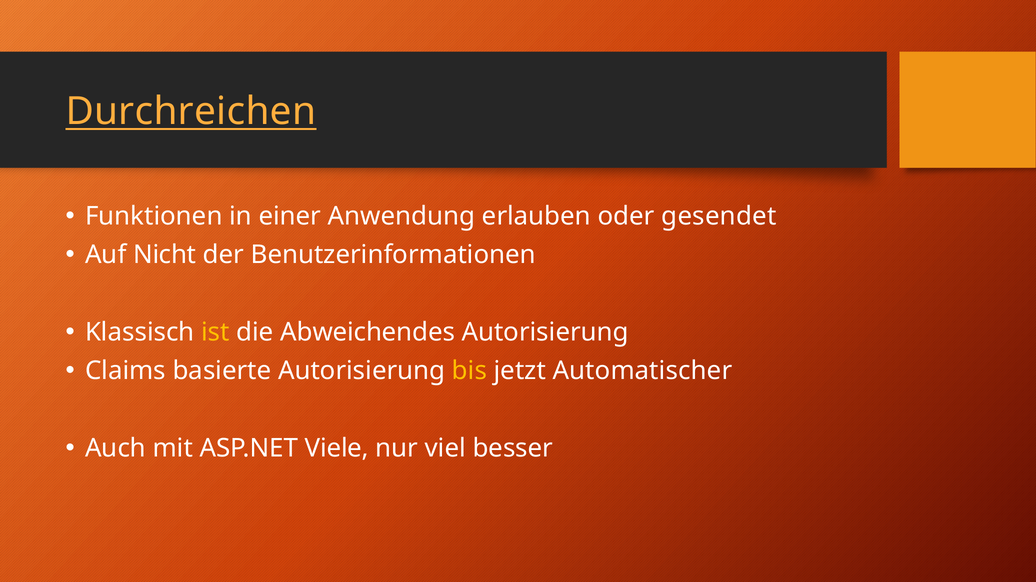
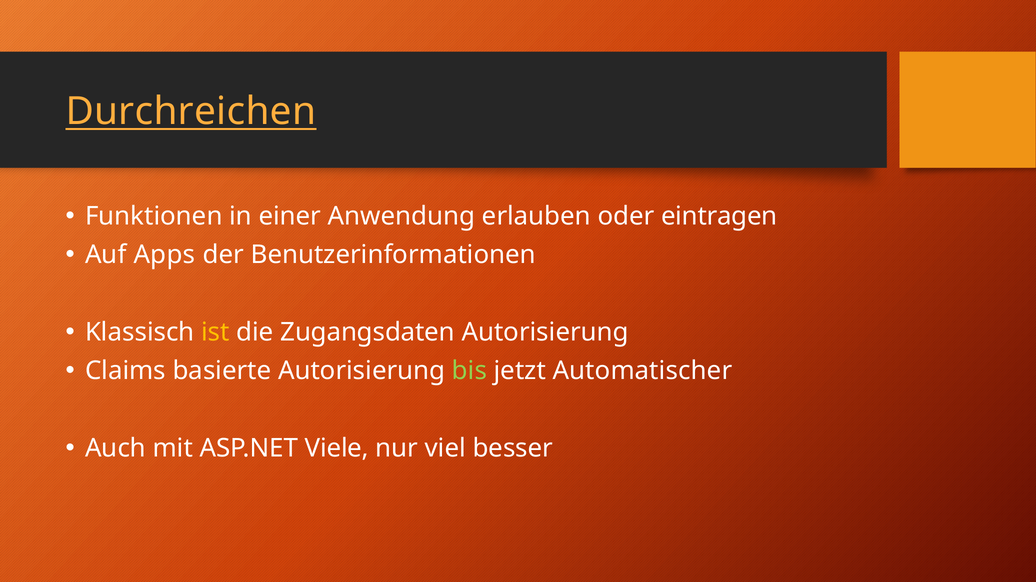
gesendet: gesendet -> eintragen
Nicht: Nicht -> Apps
Abweichendes: Abweichendes -> Zugangsdaten
bis colour: yellow -> light green
